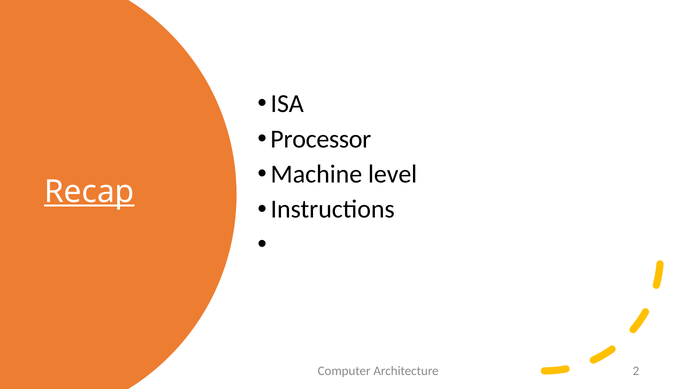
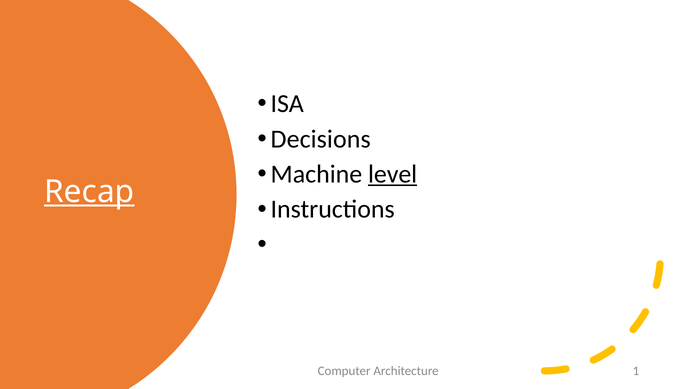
Processor: Processor -> Decisions
level underline: none -> present
2: 2 -> 1
